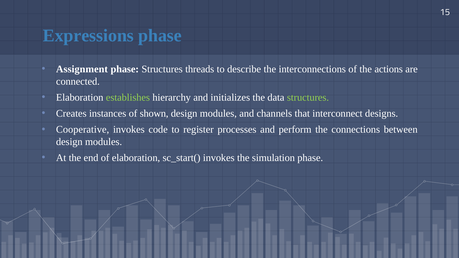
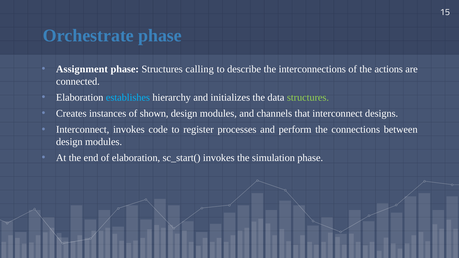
Expressions: Expressions -> Orchestrate
threads: threads -> calling
establishes colour: light green -> light blue
Cooperative at (83, 130): Cooperative -> Interconnect
